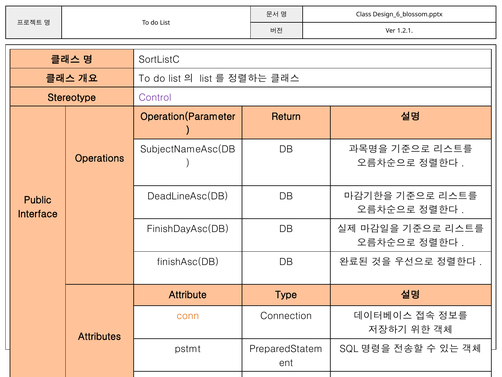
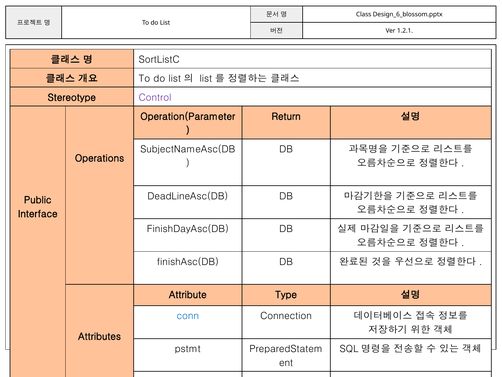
conn colour: orange -> blue
